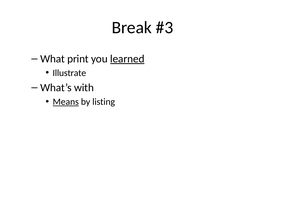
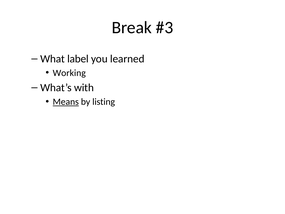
print: print -> label
learned underline: present -> none
Illustrate: Illustrate -> Working
